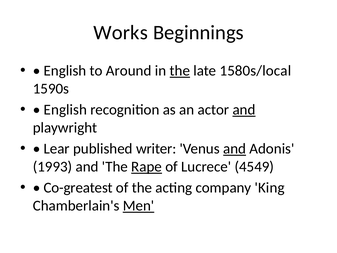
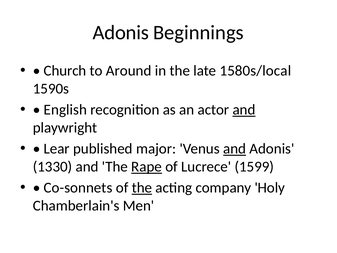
Works at (121, 33): Works -> Adonis
English at (65, 71): English -> Church
the at (180, 71) underline: present -> none
writer: writer -> major
1993: 1993 -> 1330
4549: 4549 -> 1599
Co-greatest: Co-greatest -> Co-sonnets
the at (142, 188) underline: none -> present
King: King -> Holy
Men underline: present -> none
